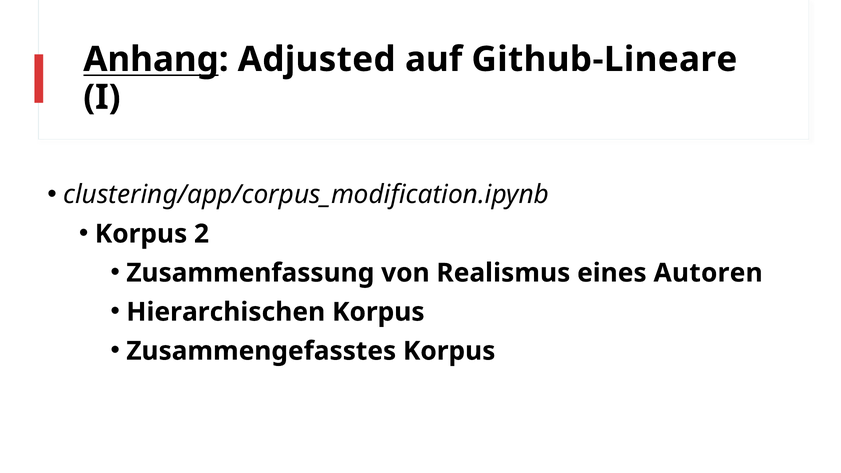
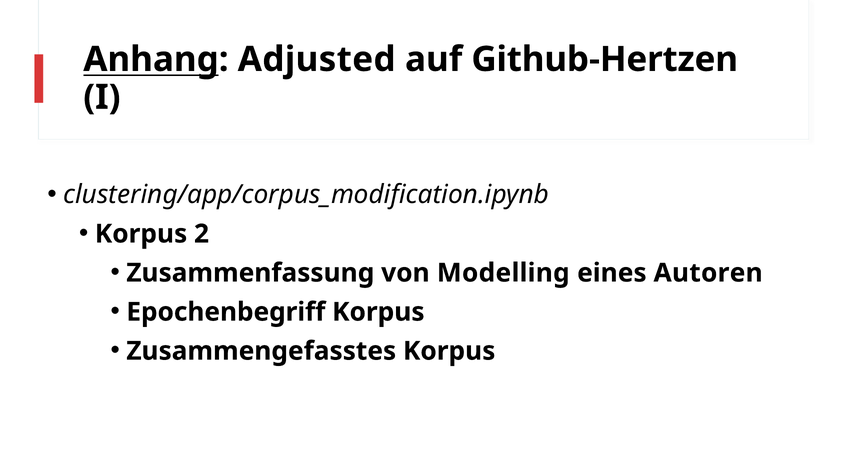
Github-Lineare: Github-Lineare -> Github-Hertzen
Realismus: Realismus -> Modelling
Hierarchischen: Hierarchischen -> Epochenbegriff
